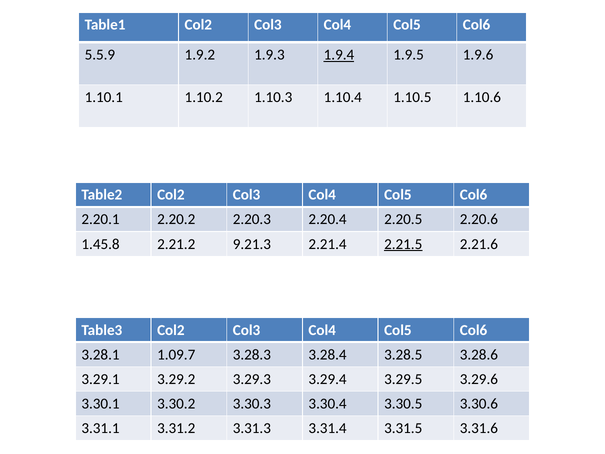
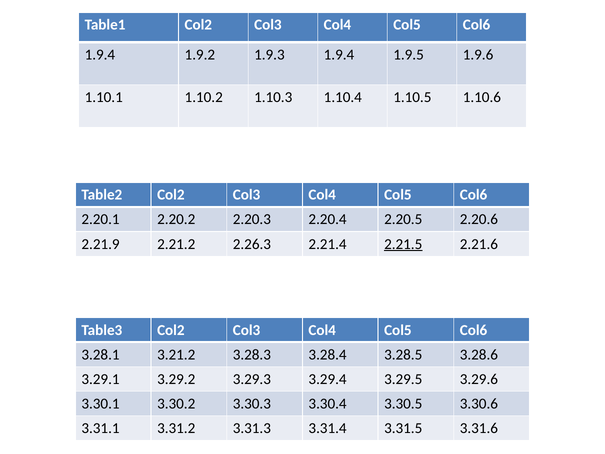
5.5.9 at (100, 55): 5.5.9 -> 1.9.4
1.9.4 at (339, 55) underline: present -> none
1.45.8: 1.45.8 -> 2.21.9
9.21.3: 9.21.3 -> 2.26.3
1.09.7: 1.09.7 -> 3.21.2
